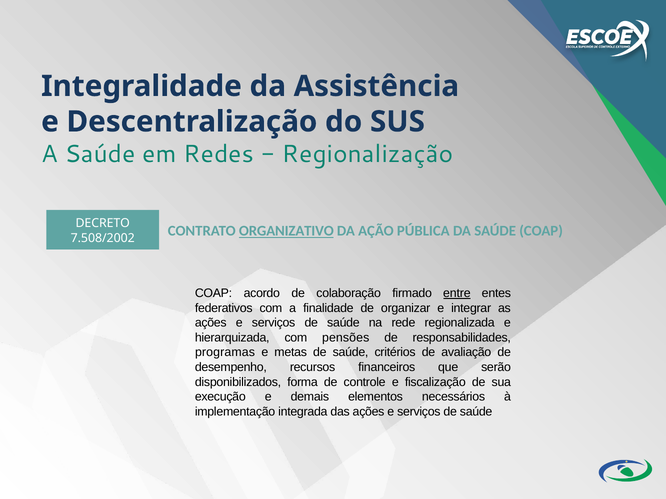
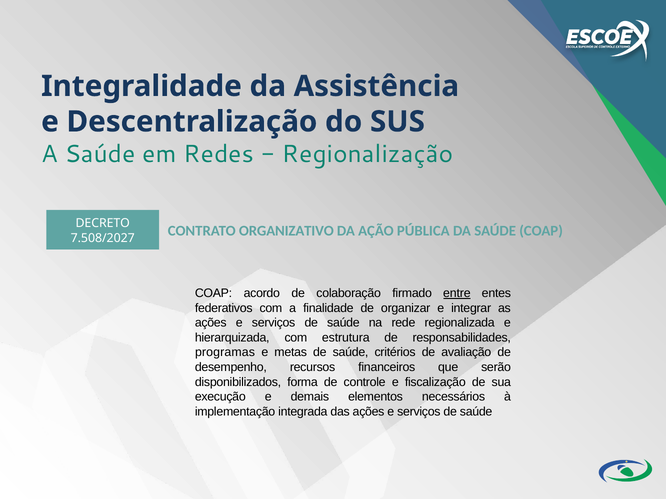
ORGANIZATIVO underline: present -> none
7.508/2002: 7.508/2002 -> 7.508/2027
pensões: pensões -> estrutura
